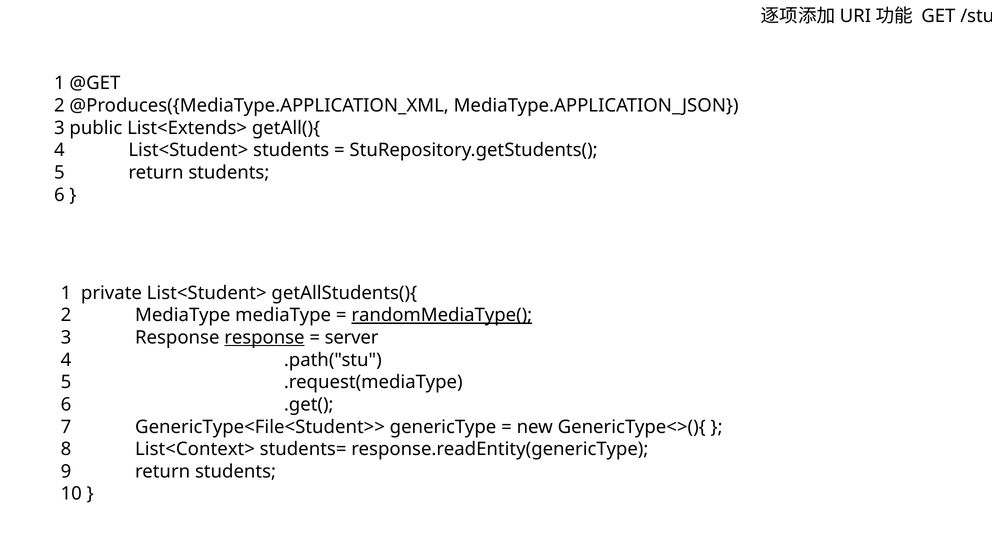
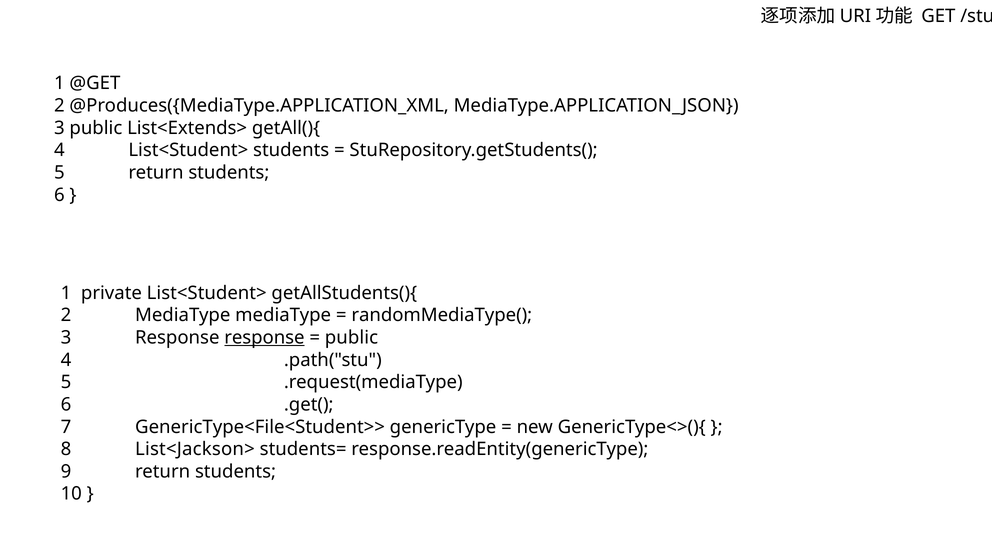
randomMediaType( underline: present -> none
server at (352, 338): server -> public
List<Context>: List<Context> -> List<Jackson>
